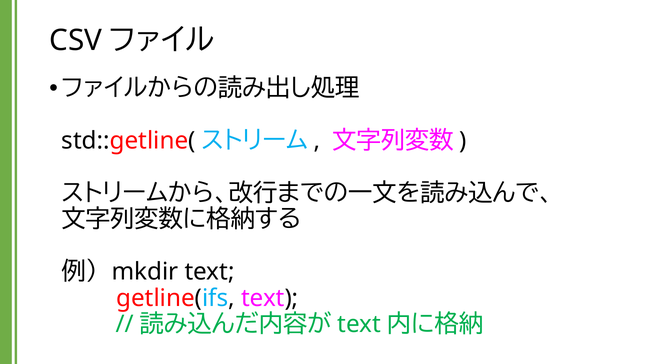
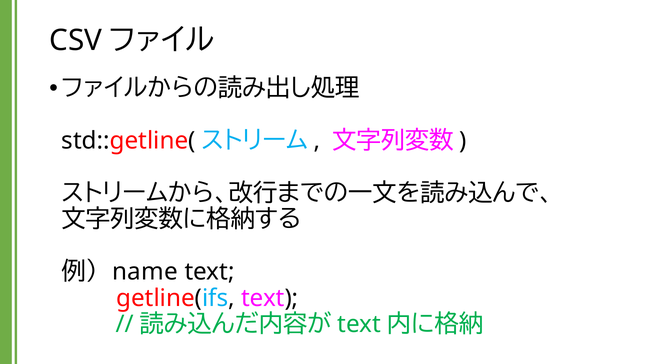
mkdir: mkdir -> name
